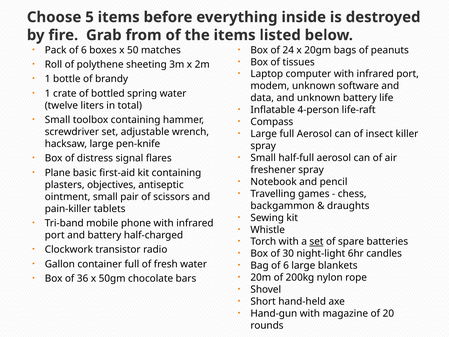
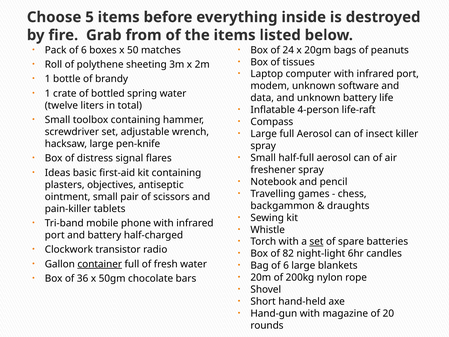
Plane: Plane -> Ideas
30: 30 -> 82
container underline: none -> present
